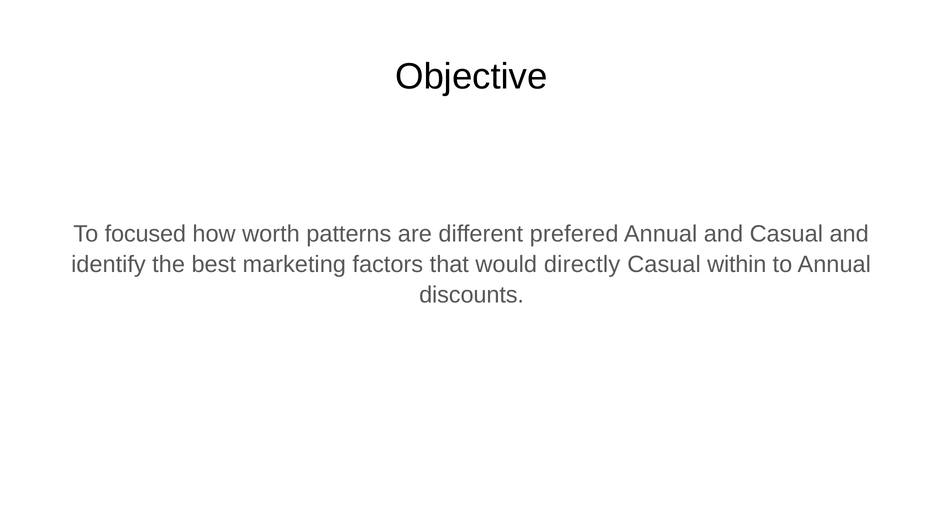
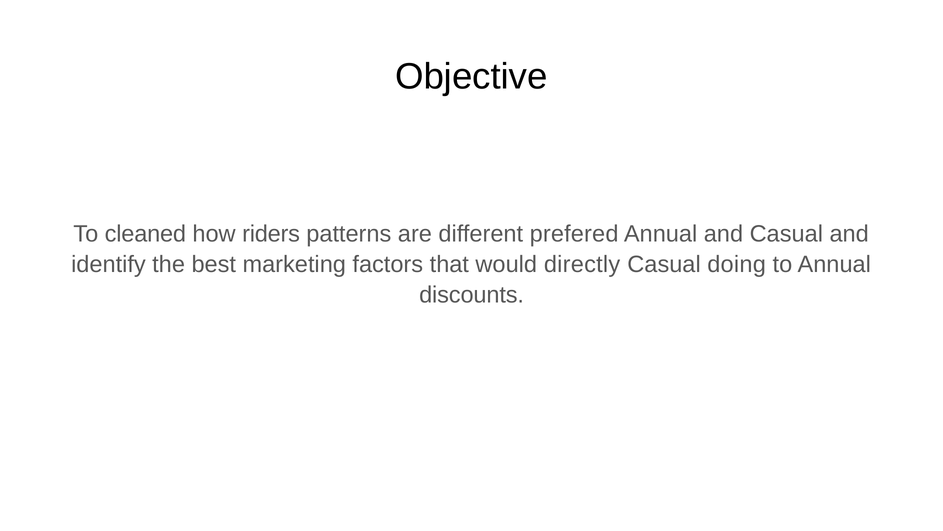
focused: focused -> cleaned
worth: worth -> riders
within: within -> doing
